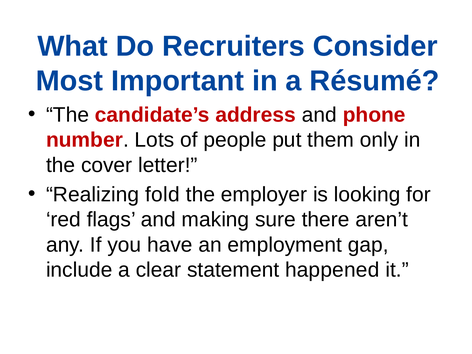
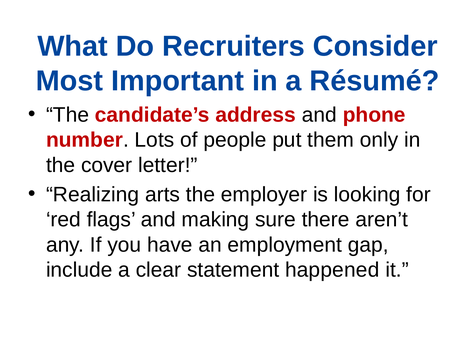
fold: fold -> arts
